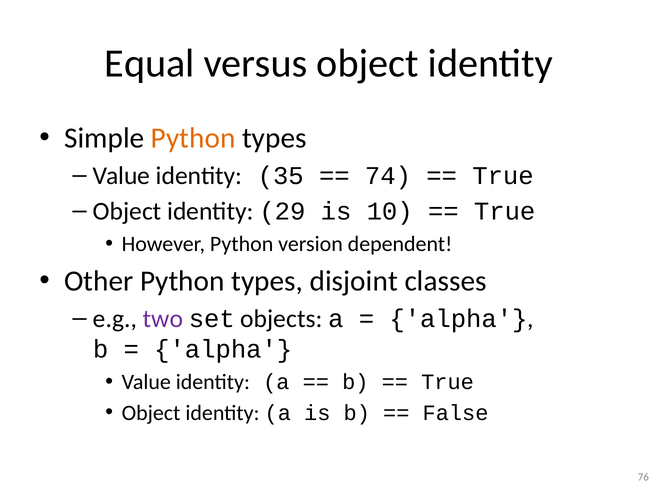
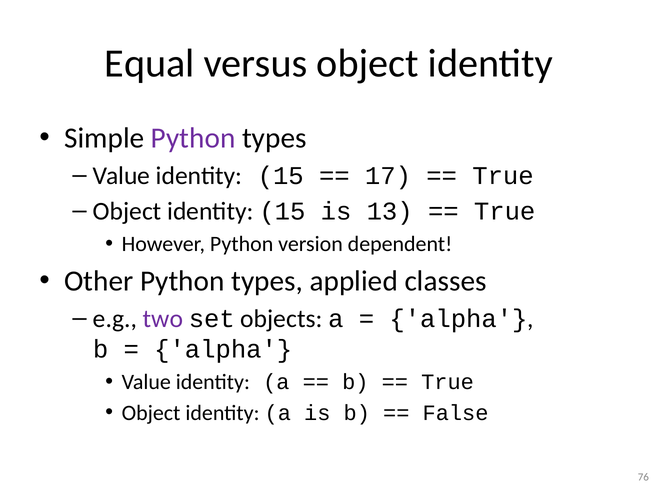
Python at (193, 138) colour: orange -> purple
Value identity 35: 35 -> 15
74: 74 -> 17
Object identity 29: 29 -> 15
10: 10 -> 13
disjoint: disjoint -> applied
